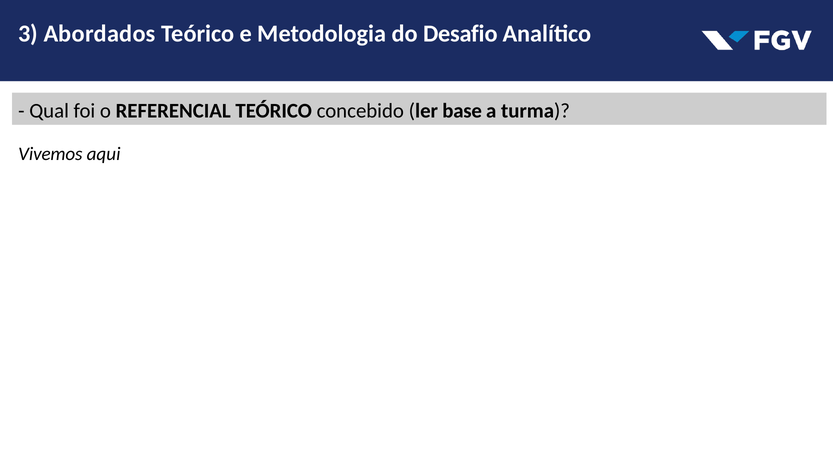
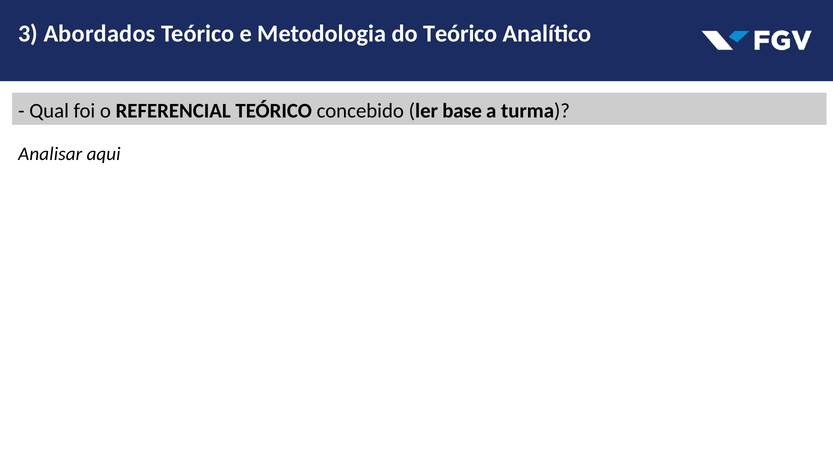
do Desafio: Desafio -> Teórico
Vivemos: Vivemos -> Analisar
